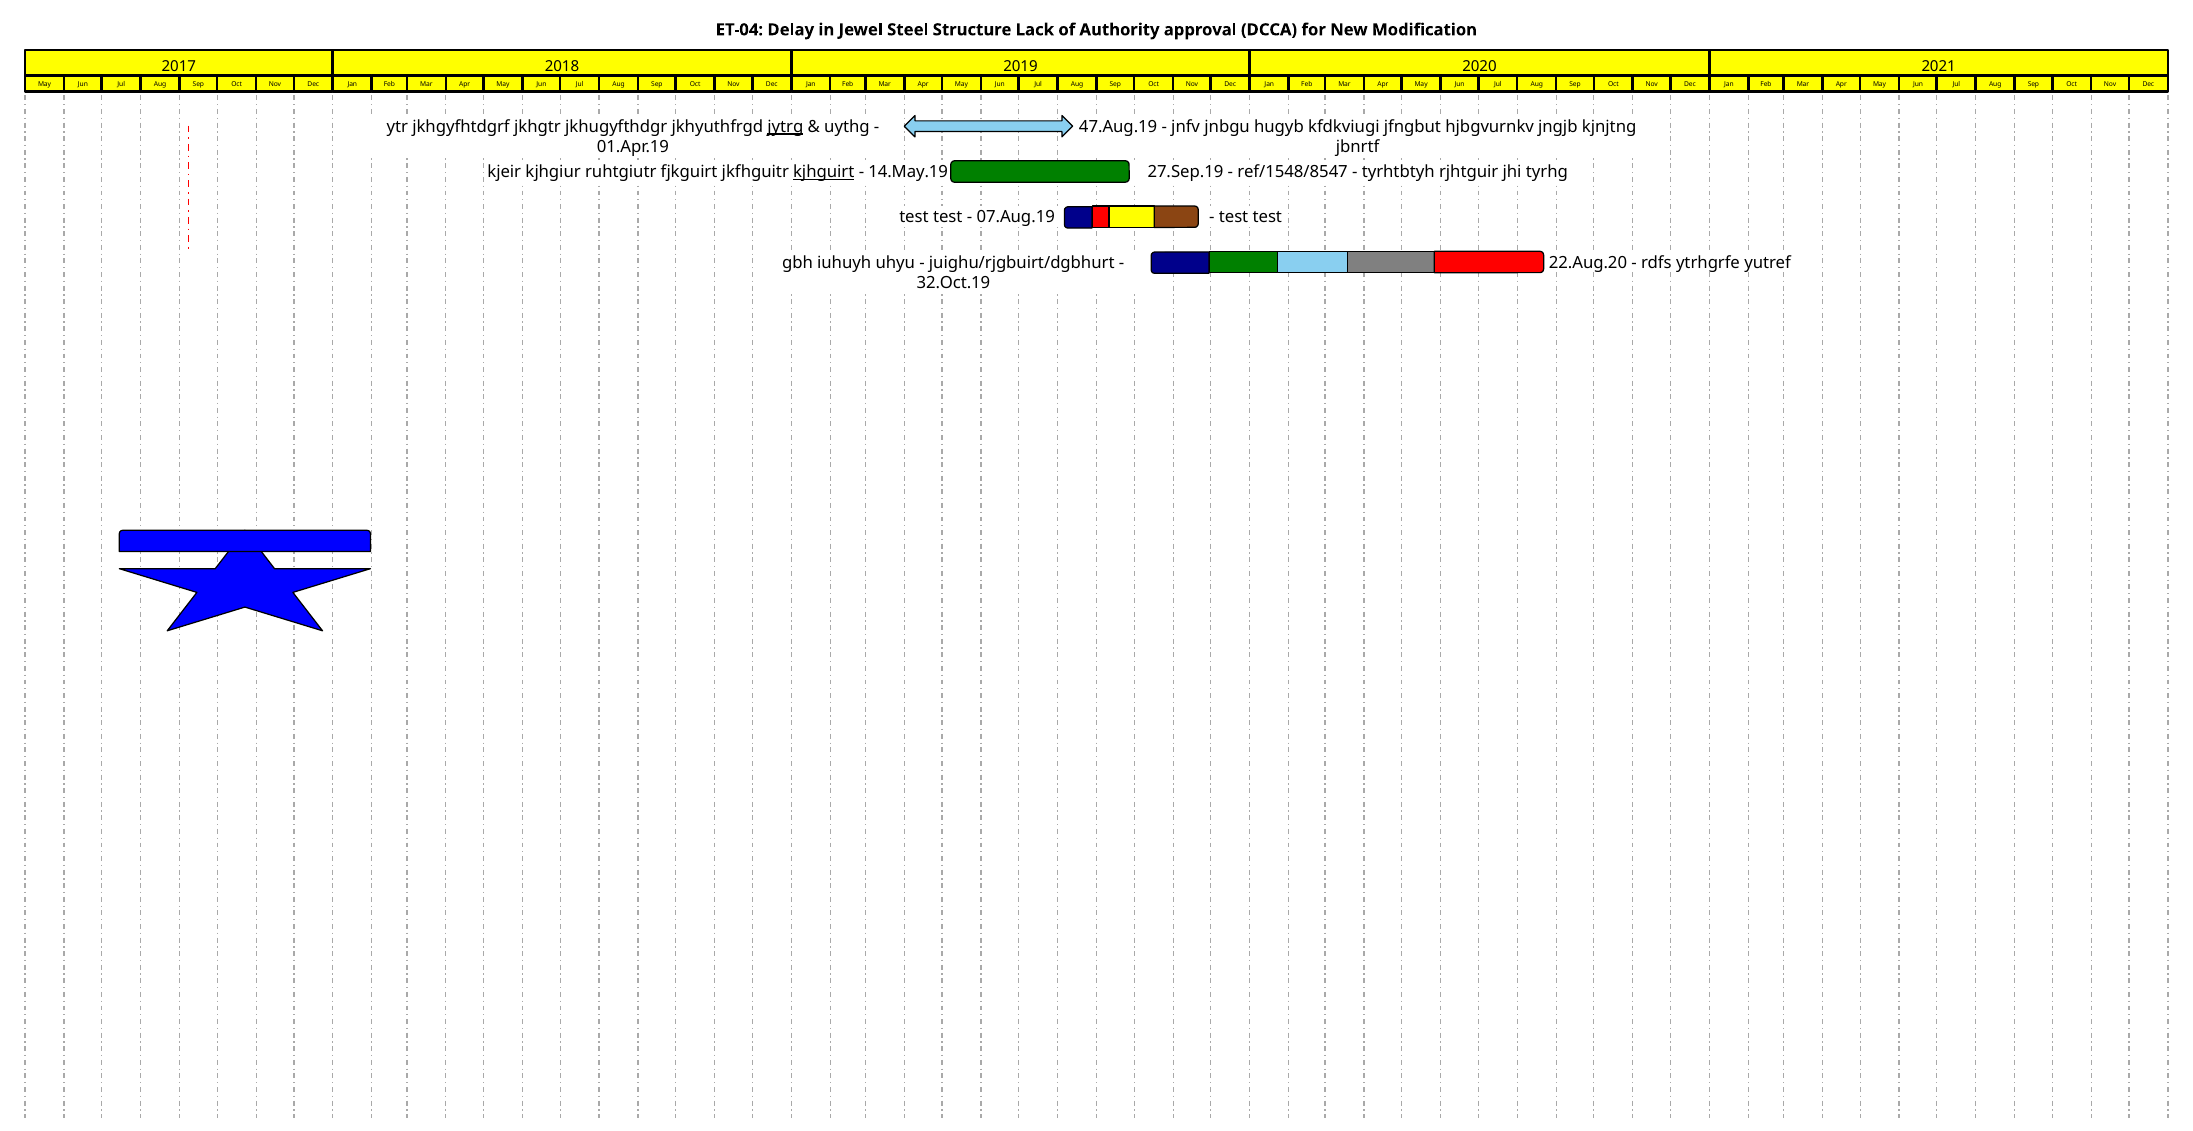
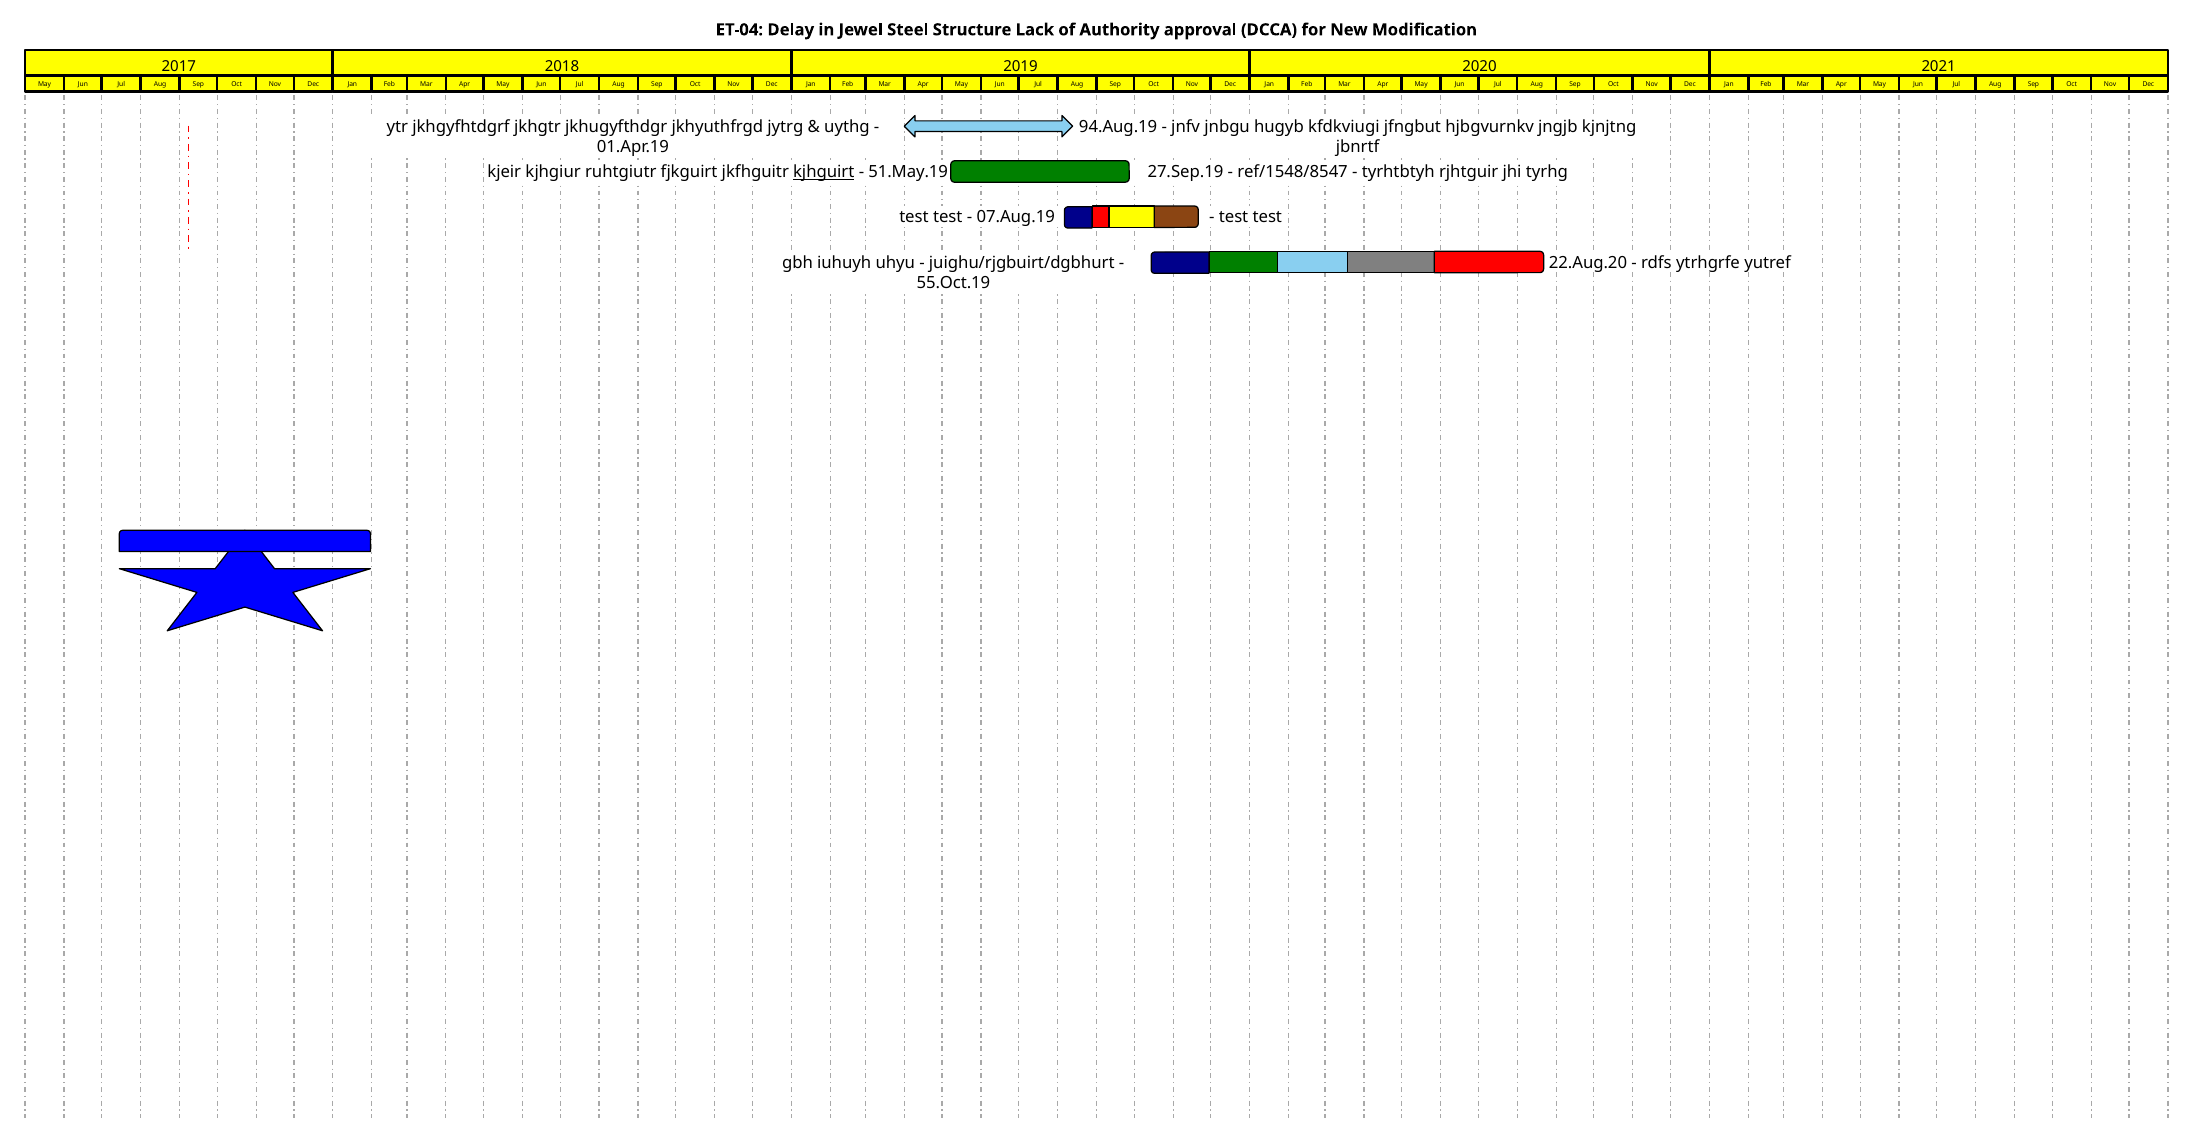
jytrg underline: present -> none
47.Aug.19: 47.Aug.19 -> 94.Aug.19
14.May.19: 14.May.19 -> 51.May.19
32.Oct.19: 32.Oct.19 -> 55.Oct.19
